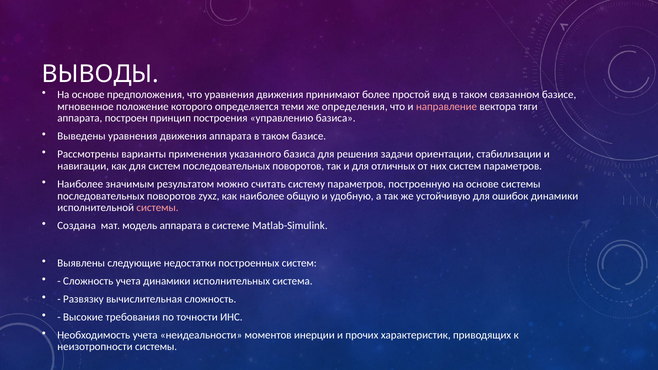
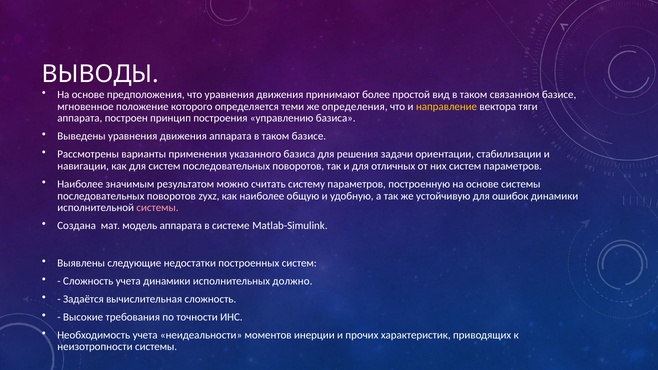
направление colour: pink -> yellow
система: система -> должно
Развязку: Развязку -> Задаётся
